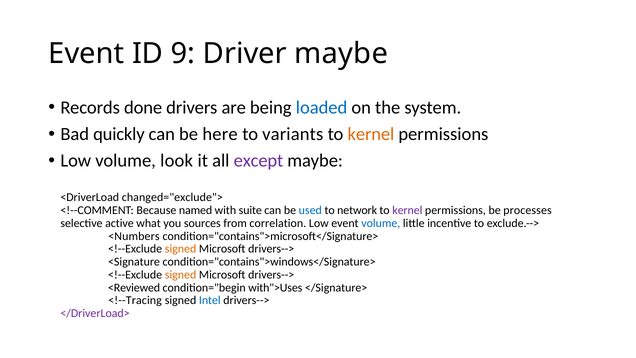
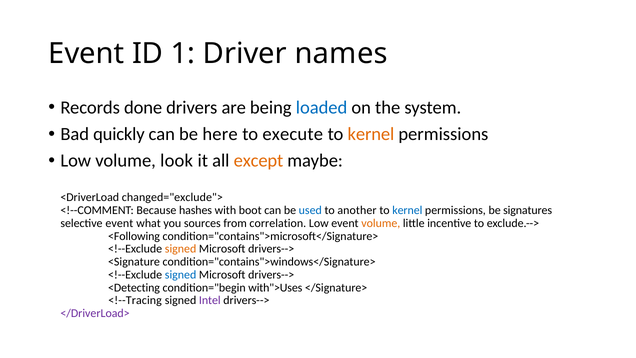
9: 9 -> 1
Driver maybe: maybe -> names
variants: variants -> execute
except colour: purple -> orange
named: named -> hashes
suite: suite -> boot
network: network -> another
kernel at (407, 210) colour: purple -> blue
processes: processes -> signatures
selective active: active -> event
volume at (381, 223) colour: blue -> orange
<Numbers: <Numbers -> <Following
signed at (181, 275) colour: orange -> blue
<Reviewed: <Reviewed -> <Detecting
Intel colour: blue -> purple
